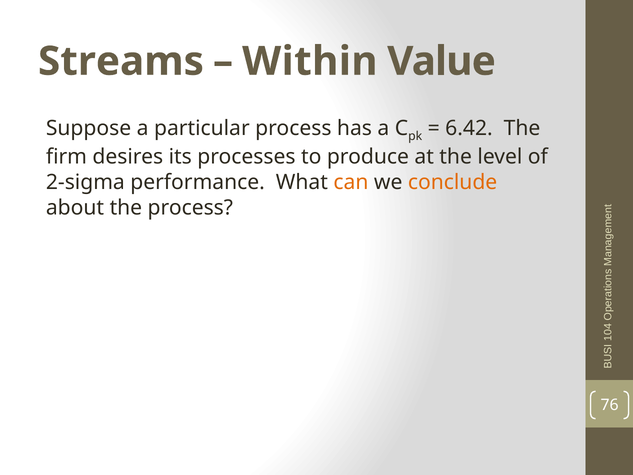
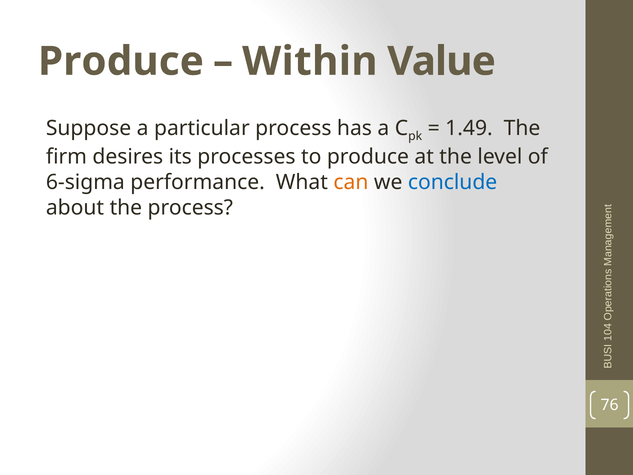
Streams at (121, 61): Streams -> Produce
6.42: 6.42 -> 1.49
2-sigma: 2-sigma -> 6-sigma
conclude colour: orange -> blue
